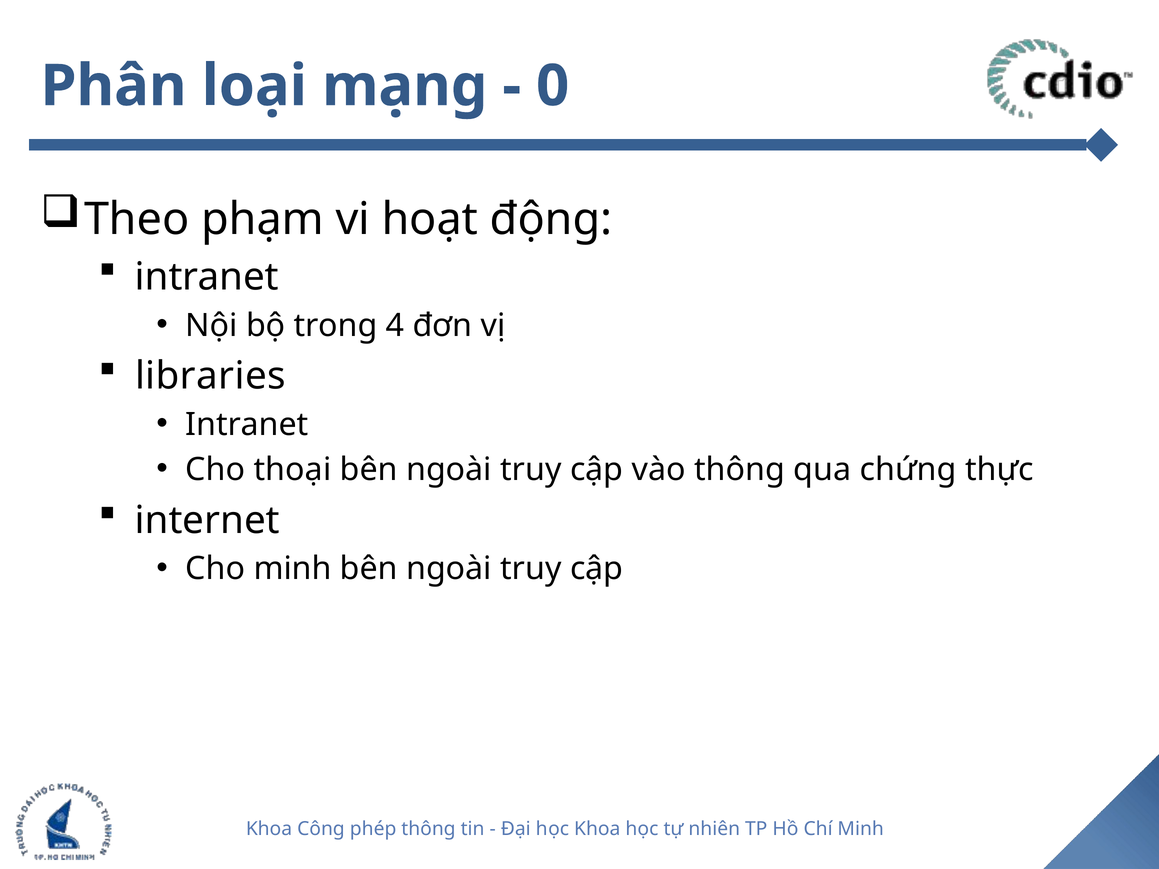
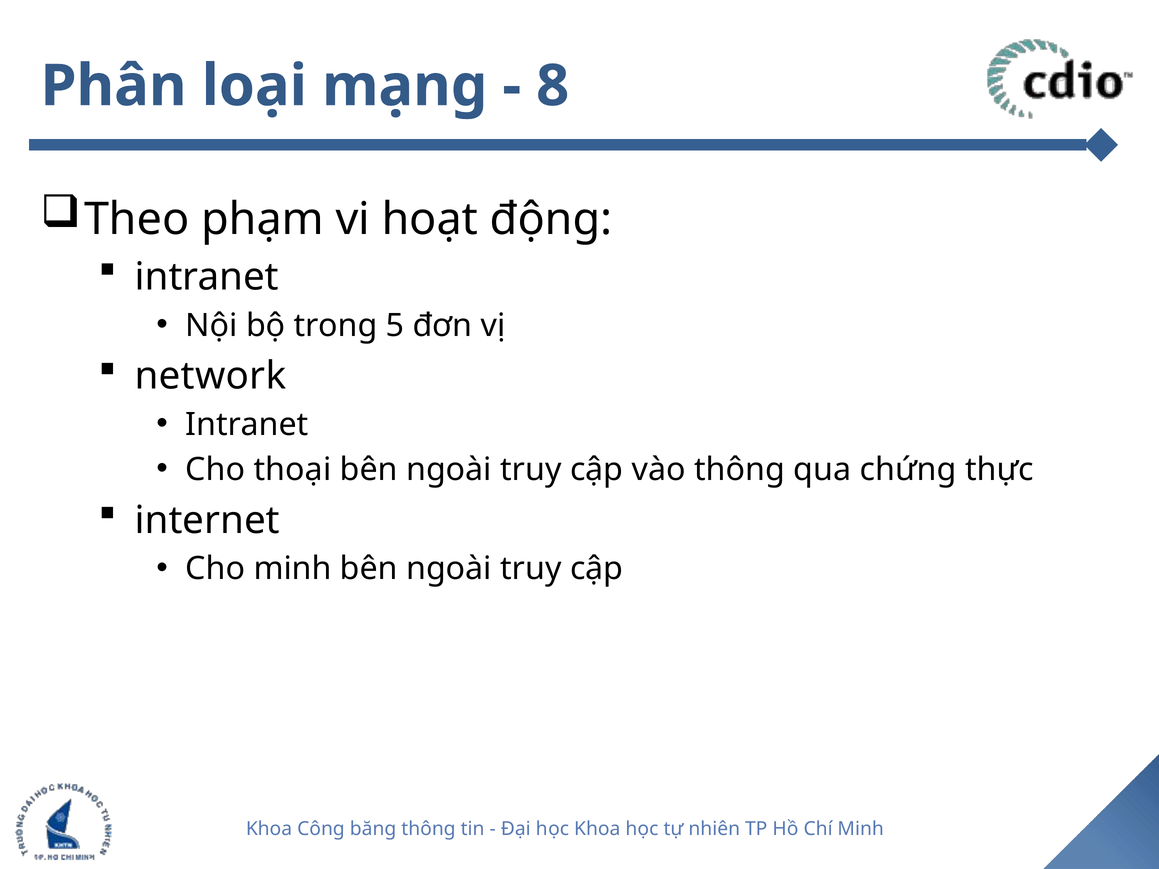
0: 0 -> 8
4: 4 -> 5
libraries: libraries -> network
phép: phép -> băng
